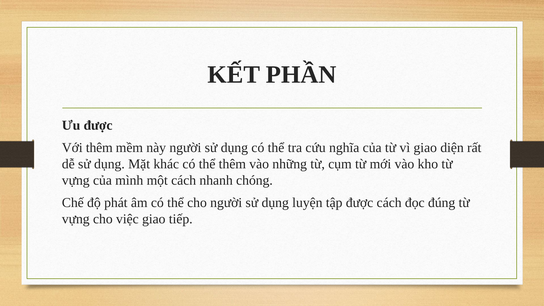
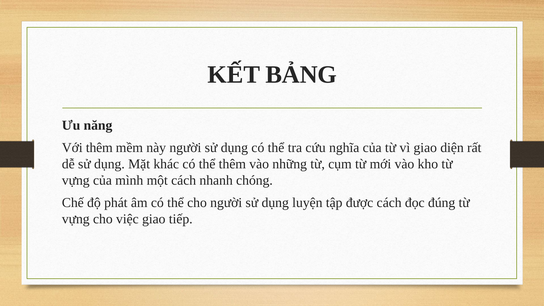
PHẦN: PHẦN -> BẢNG
được: được -> năng
